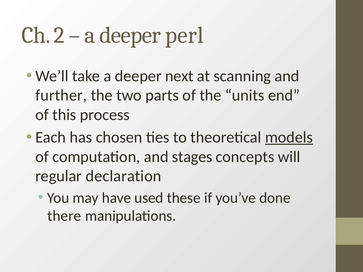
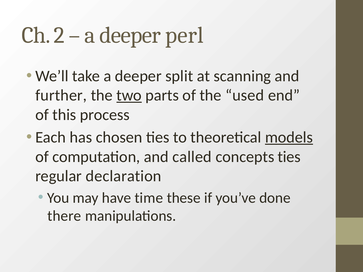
next: next -> split
two underline: none -> present
units: units -> used
stages: stages -> called
concepts will: will -> ties
used: used -> time
